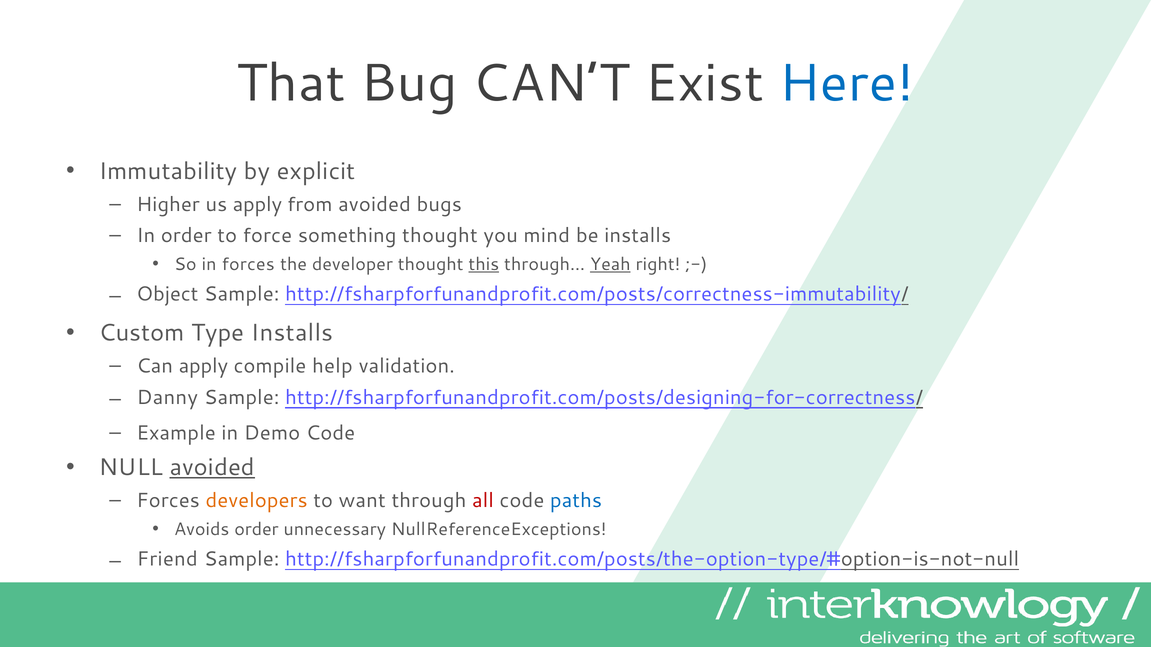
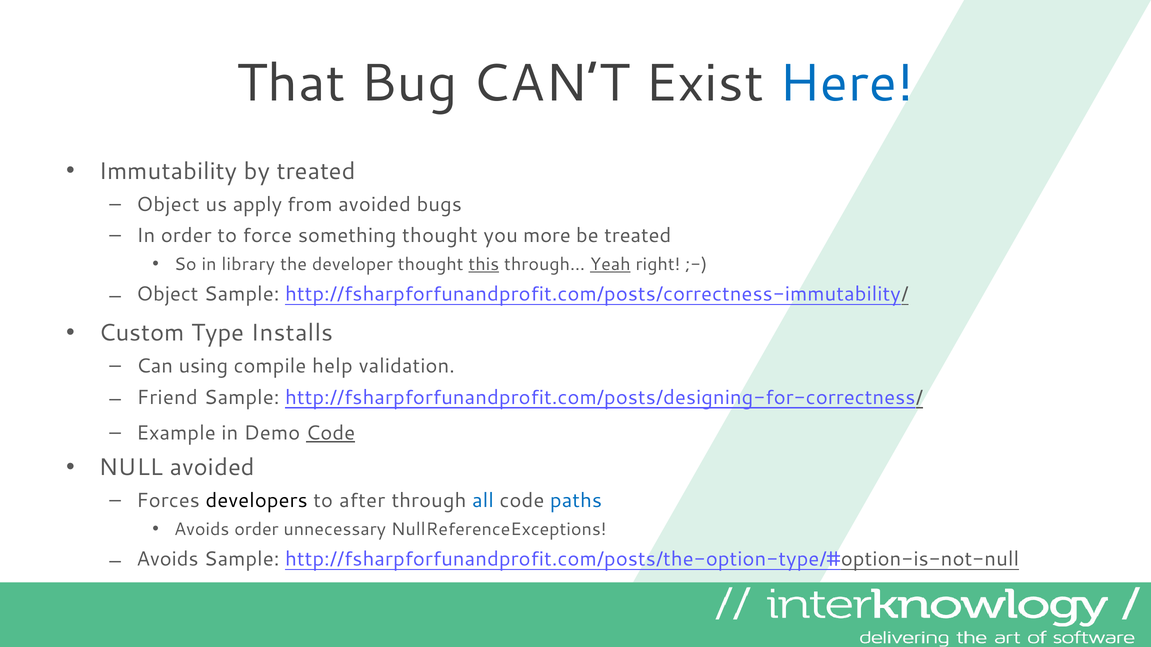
by explicit: explicit -> treated
Higher at (168, 205): Higher -> Object
mind: mind -> more
be installs: installs -> treated
in forces: forces -> library
Can apply: apply -> using
Danny: Danny -> Friend
Code at (330, 433) underline: none -> present
avoided at (212, 468) underline: present -> none
developers colour: orange -> black
want: want -> after
all colour: red -> blue
Friend at (167, 559): Friend -> Avoids
